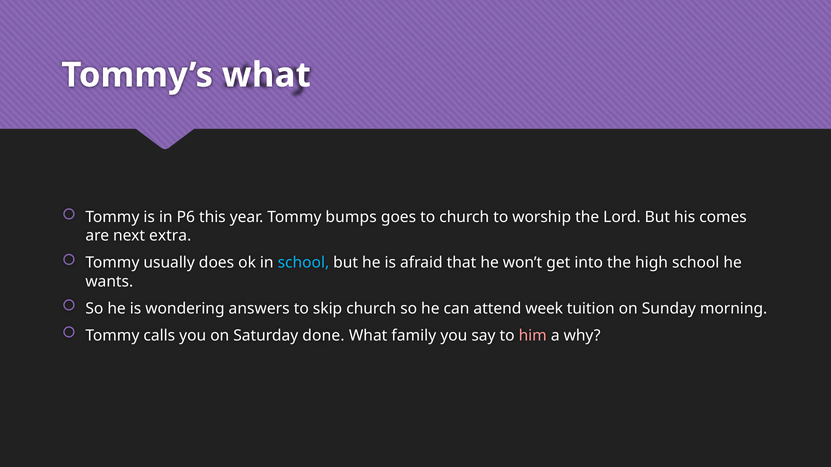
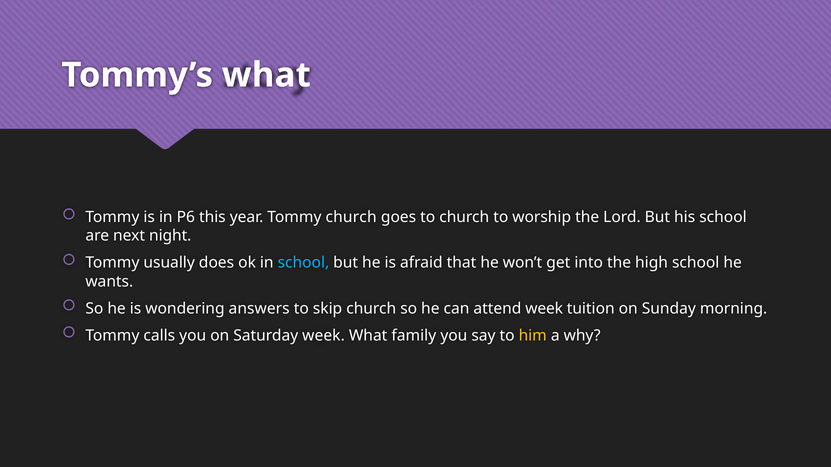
Tommy bumps: bumps -> church
his comes: comes -> school
extra: extra -> night
Saturday done: done -> week
him colour: pink -> yellow
